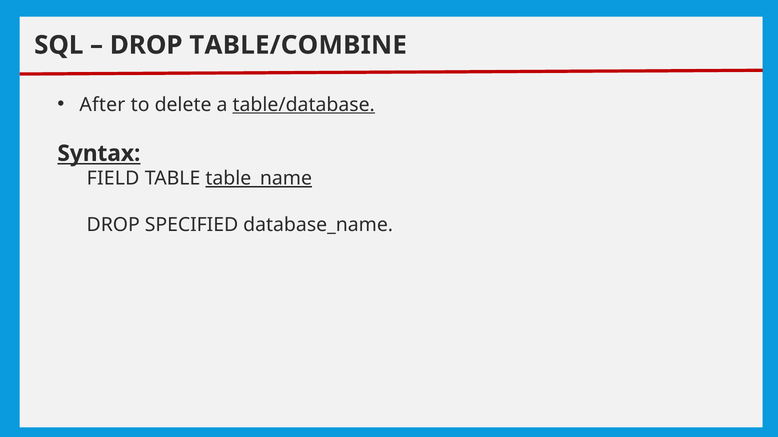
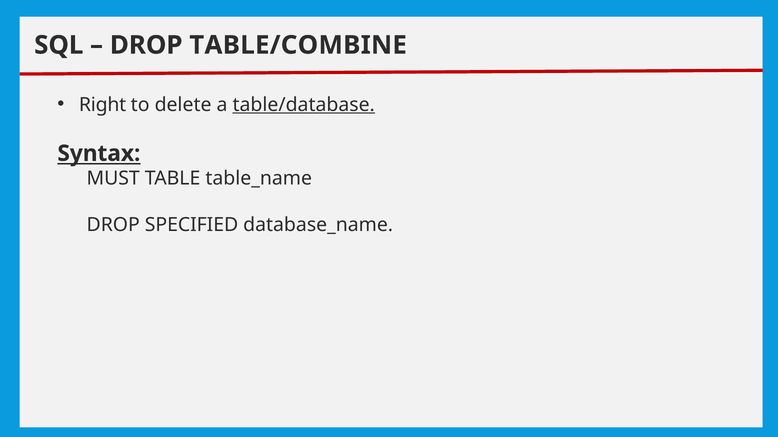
After: After -> Right
FIELD: FIELD -> MUST
table_name underline: present -> none
